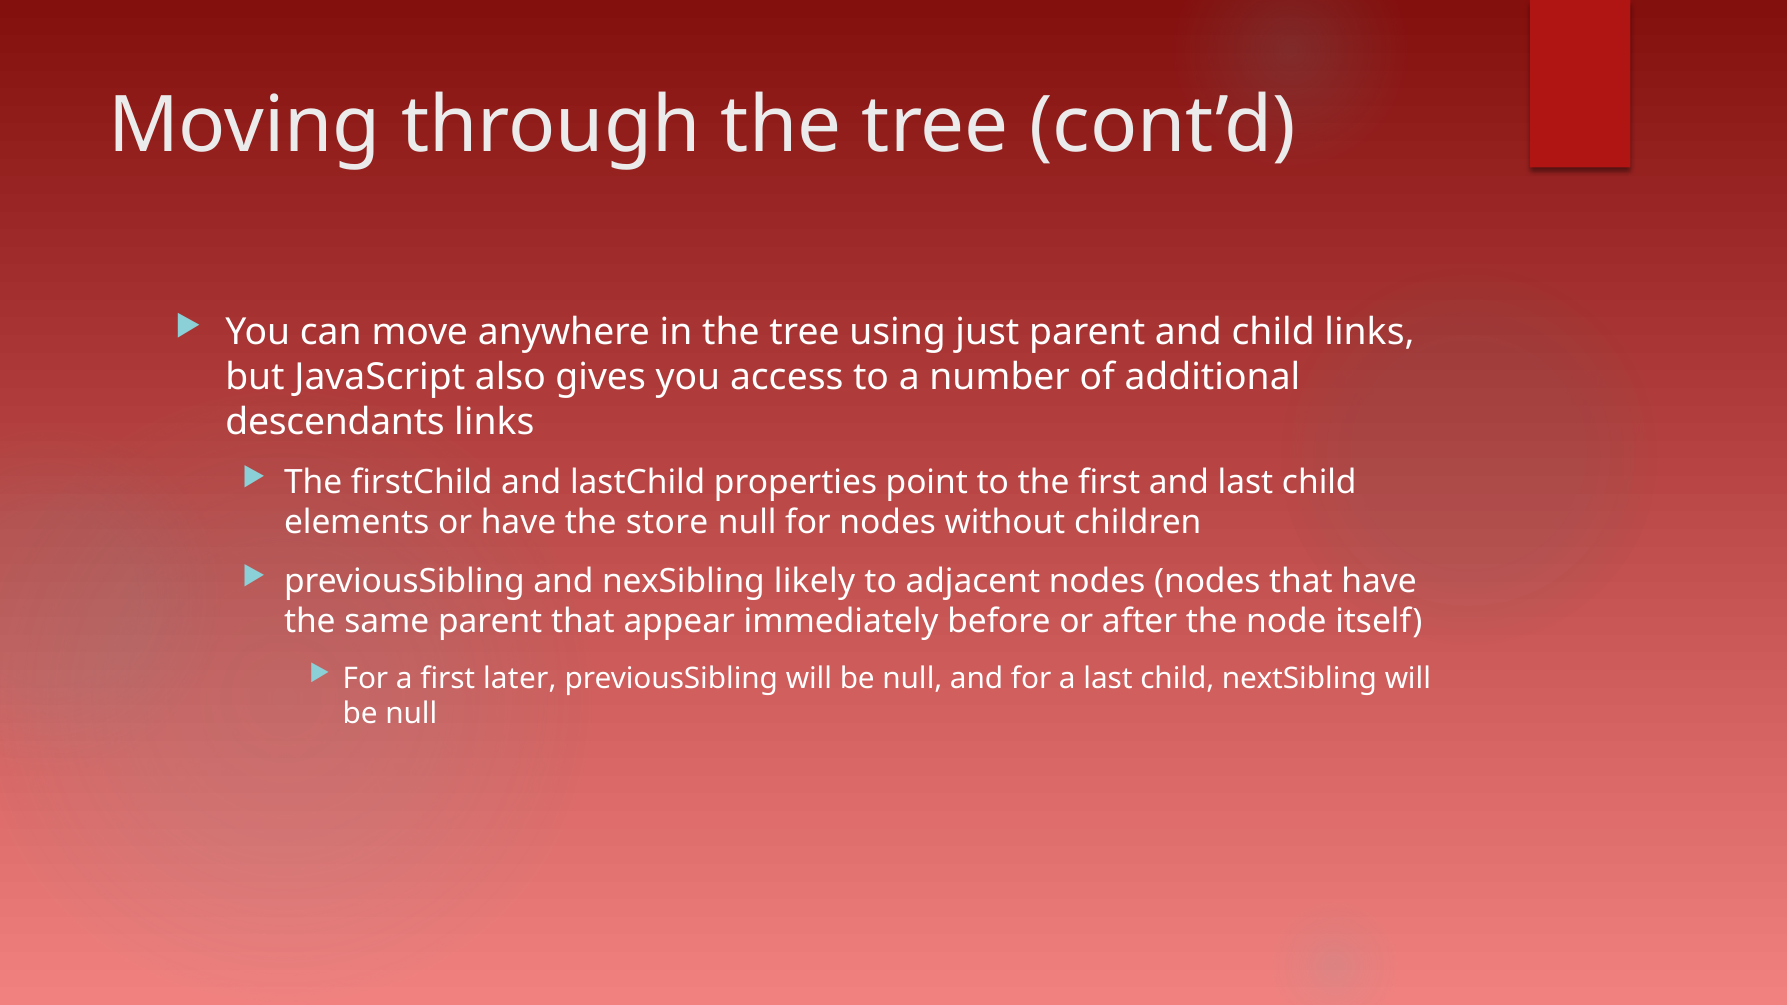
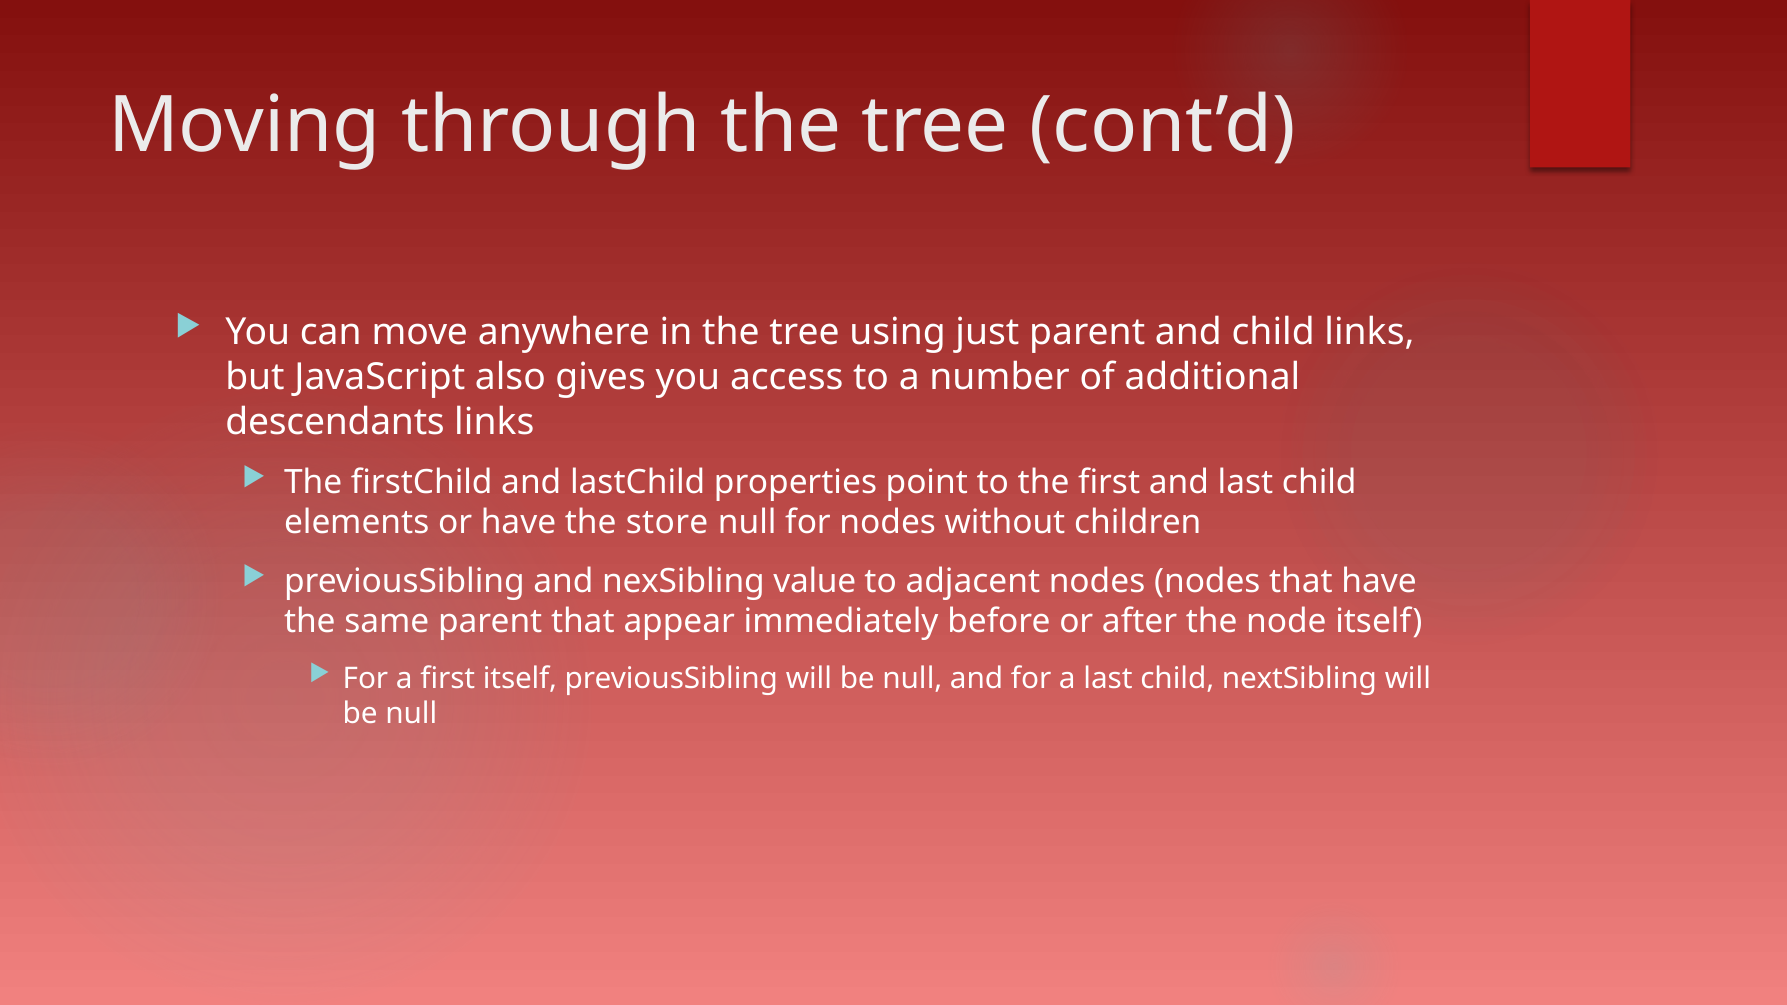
likely: likely -> value
first later: later -> itself
